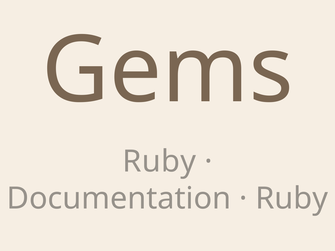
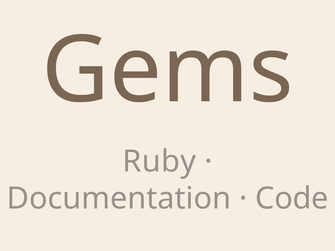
Ruby at (292, 199): Ruby -> Code
